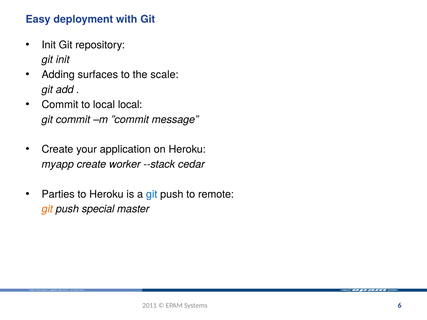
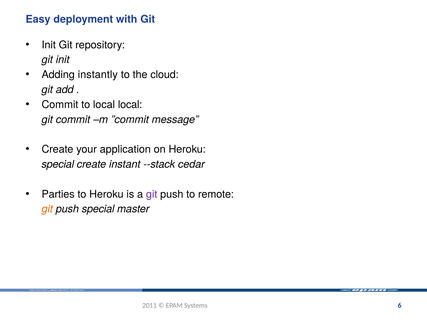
surfaces: surfaces -> instantly
scale: scale -> cloud
myapp at (58, 164): myapp -> special
worker: worker -> instant
git at (152, 194) colour: blue -> purple
